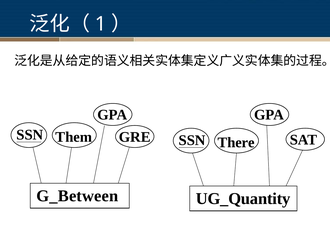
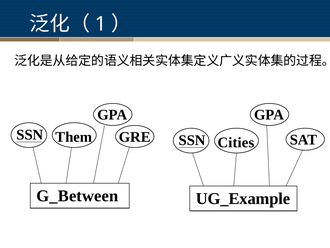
There: There -> Cities
UG_Quantity: UG_Quantity -> UG_Example
